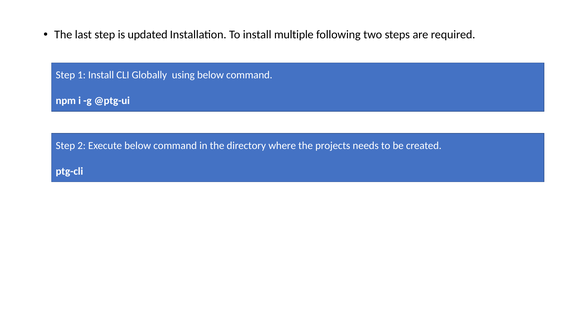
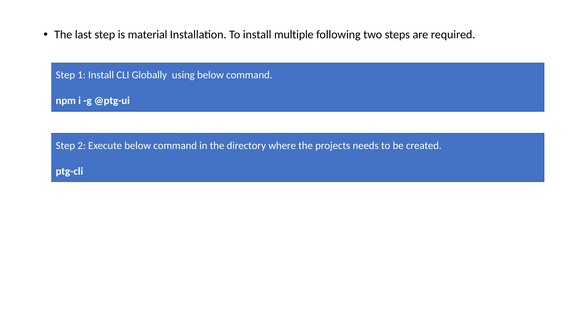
updated: updated -> material
